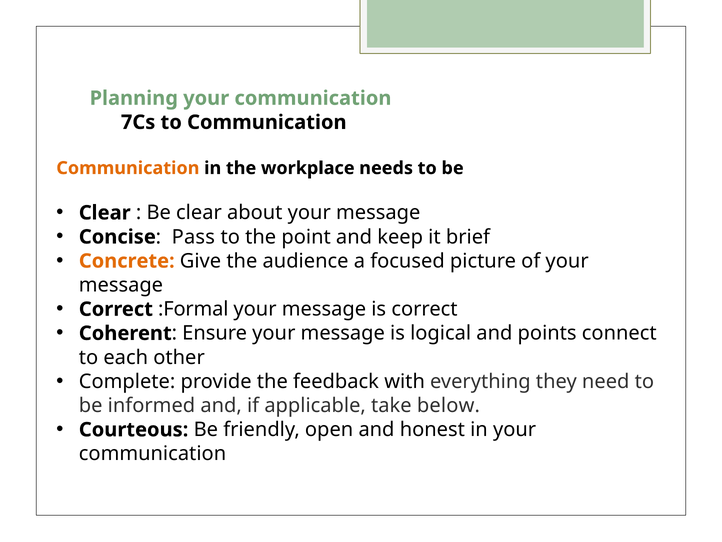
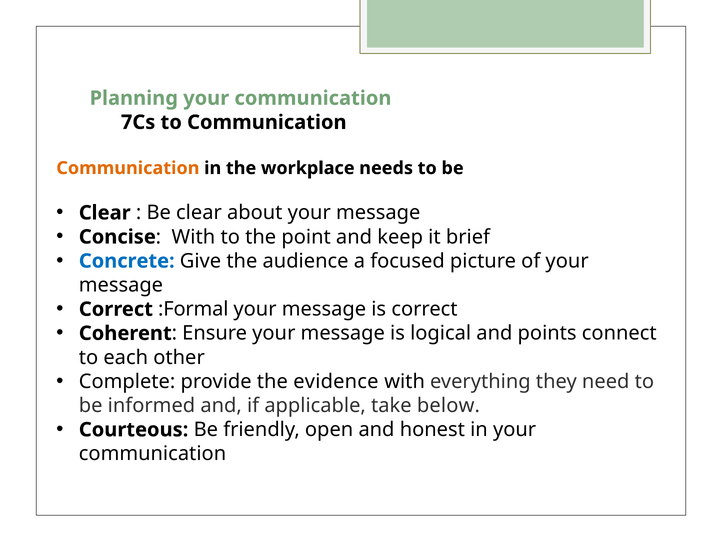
Pass at (193, 237): Pass -> With
Concrete colour: orange -> blue
feedback: feedback -> evidence
